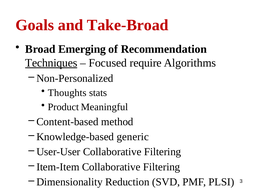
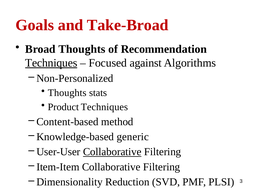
Broad Emerging: Emerging -> Thoughts
require: require -> against
Product Meaningful: Meaningful -> Techniques
Collaborative at (112, 151) underline: none -> present
